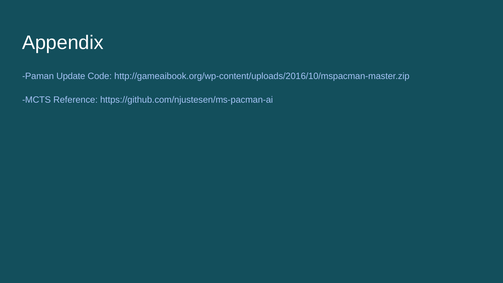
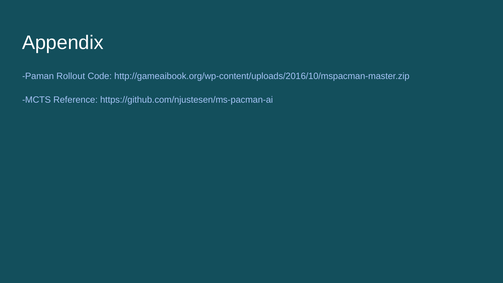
Update: Update -> Rollout
